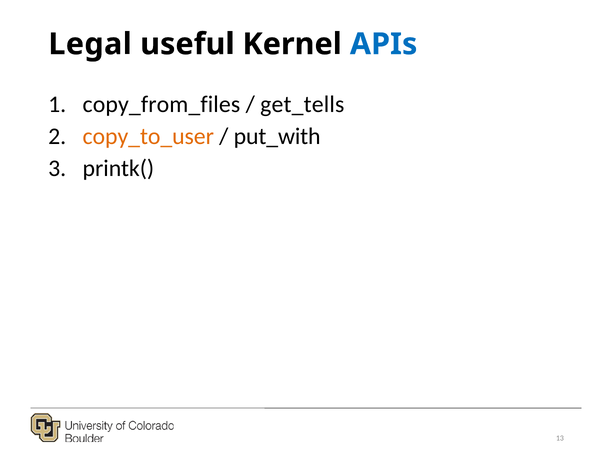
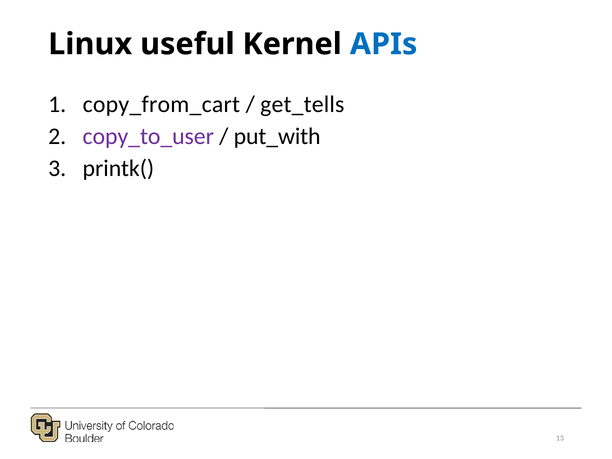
Legal: Legal -> Linux
copy_from_files: copy_from_files -> copy_from_cart
copy_to_user colour: orange -> purple
